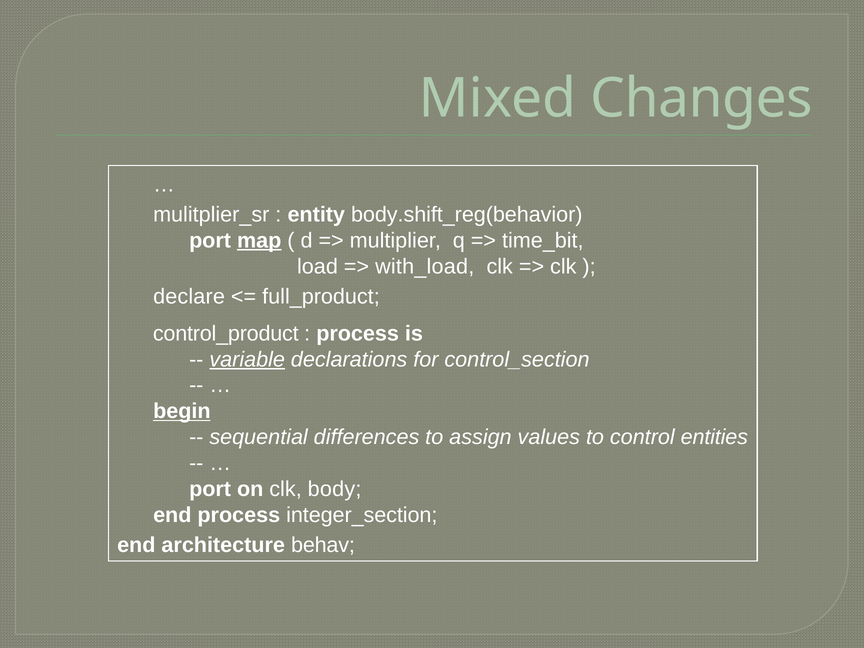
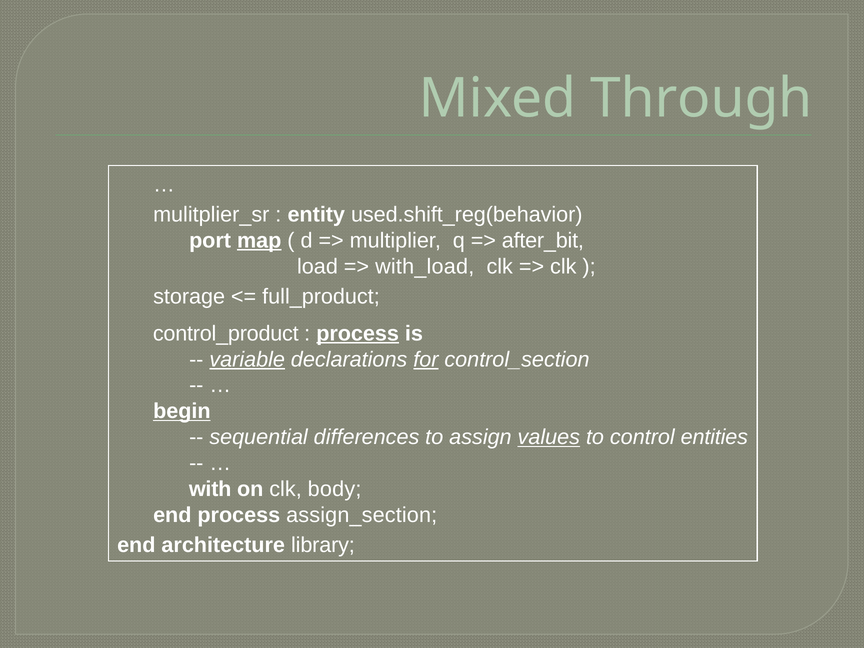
Changes: Changes -> Through
body.shift_reg(behavior: body.shift_reg(behavior -> used.shift_reg(behavior
time_bit: time_bit -> after_bit
declare: declare -> storage
process at (358, 333) underline: none -> present
for underline: none -> present
values underline: none -> present
port at (210, 489): port -> with
integer_section: integer_section -> assign_section
behav: behav -> library
